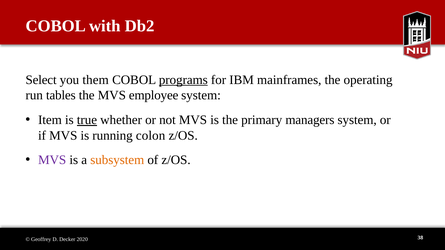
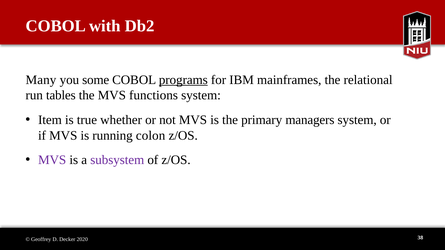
Select: Select -> Many
them: them -> some
operating: operating -> relational
employee: employee -> functions
true underline: present -> none
subsystem colour: orange -> purple
